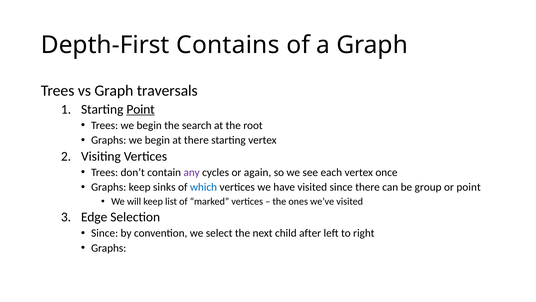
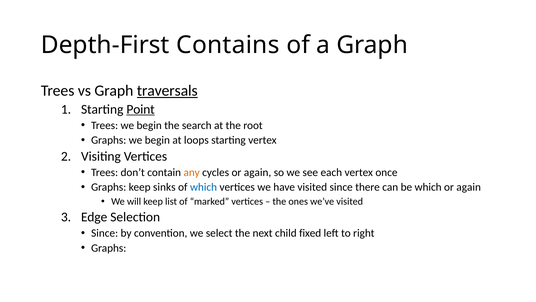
traversals underline: none -> present
at there: there -> loops
any colour: purple -> orange
be group: group -> which
point at (469, 187): point -> again
after: after -> fixed
